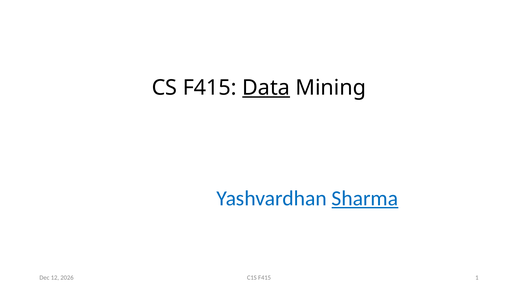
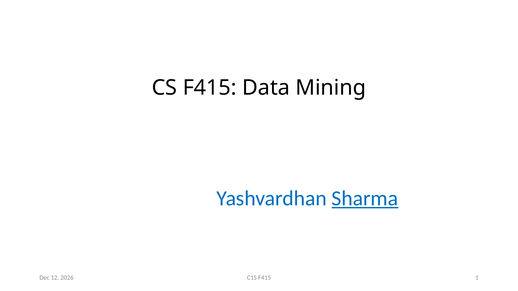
Data underline: present -> none
